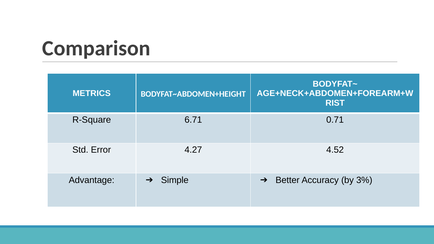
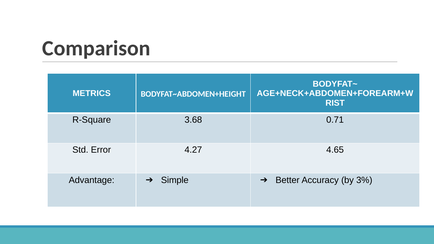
6.71: 6.71 -> 3.68
4.52: 4.52 -> 4.65
